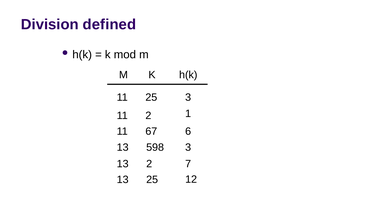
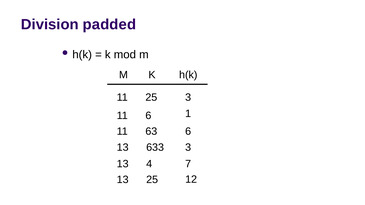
defined: defined -> padded
11 2: 2 -> 6
67: 67 -> 63
598: 598 -> 633
13 2: 2 -> 4
